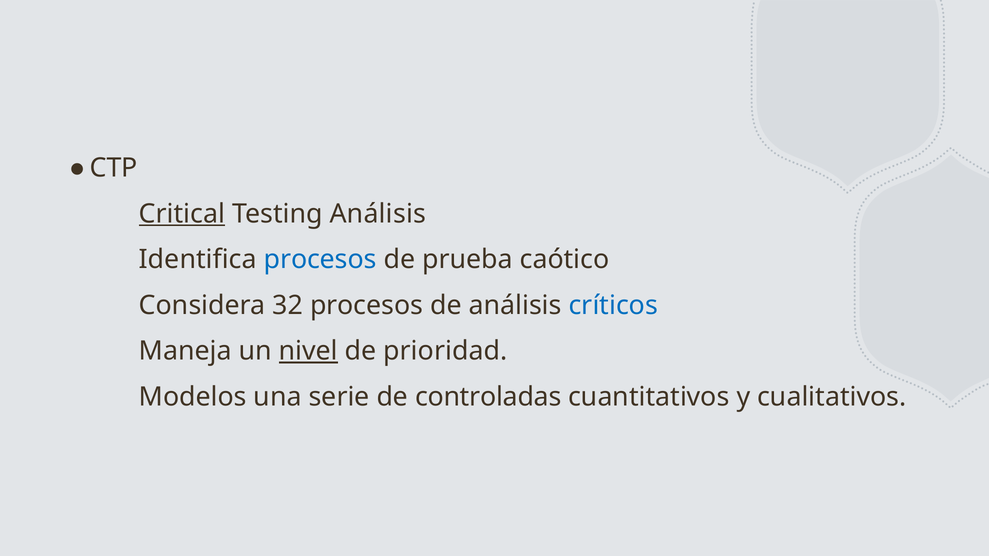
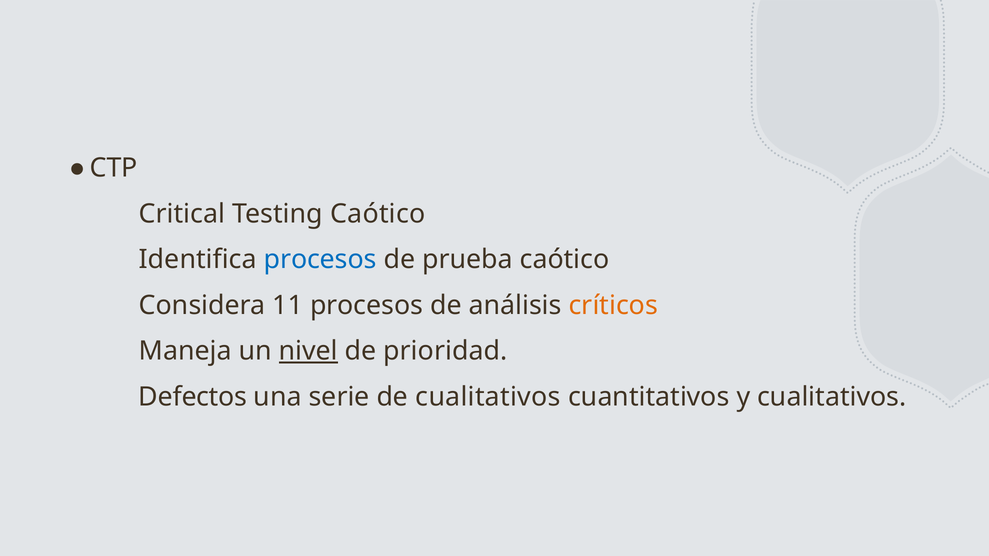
Critical underline: present -> none
Testing Análisis: Análisis -> Caótico
32: 32 -> 11
críticos colour: blue -> orange
Modelos: Modelos -> Defectos
de controladas: controladas -> cualitativos
